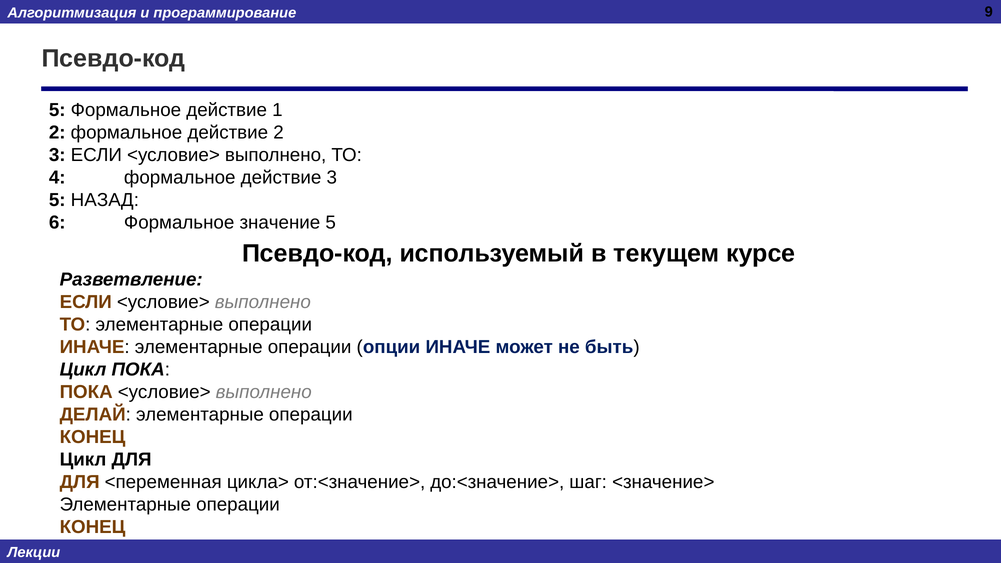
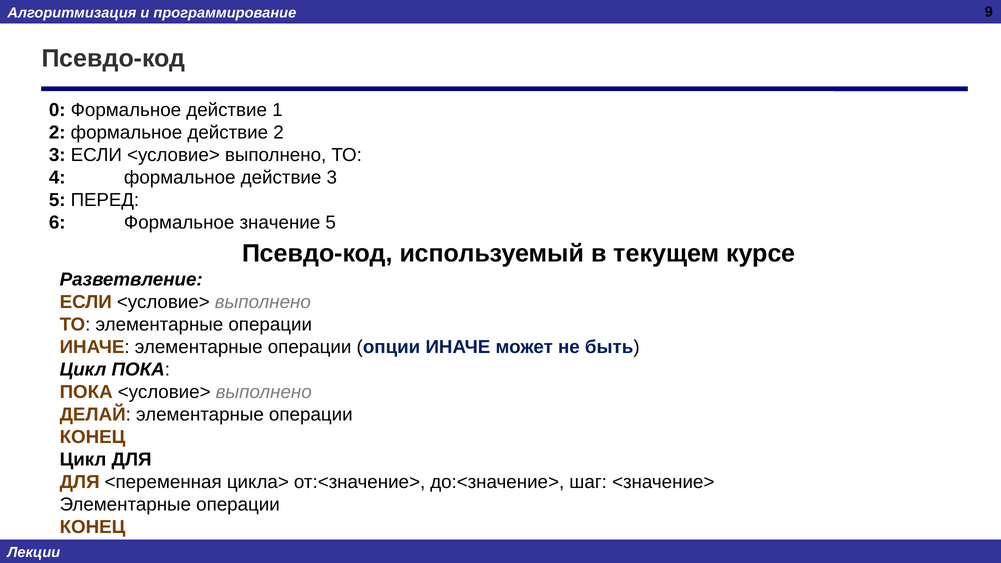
5 at (57, 110): 5 -> 0
НАЗАД: НАЗАД -> ПЕРЕД
